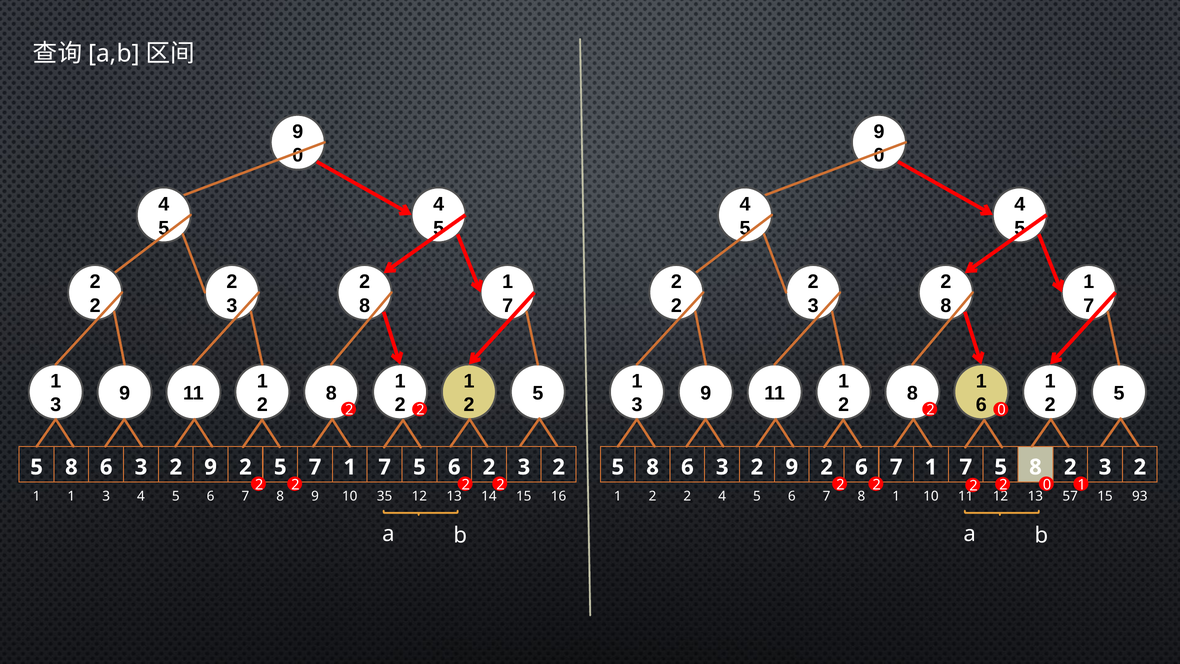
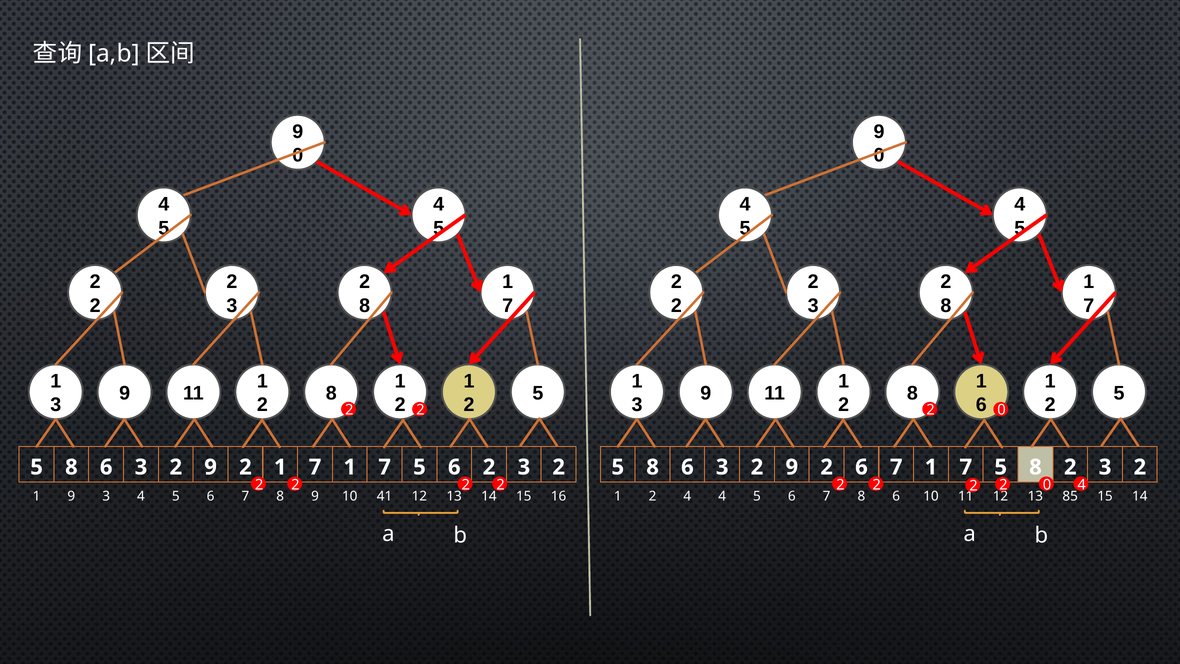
9 2 5: 5 -> 1
2 0 1: 1 -> 4
1 1: 1 -> 9
35: 35 -> 41
1 2 2: 2 -> 4
7 8 1: 1 -> 6
57: 57 -> 85
15 93: 93 -> 14
